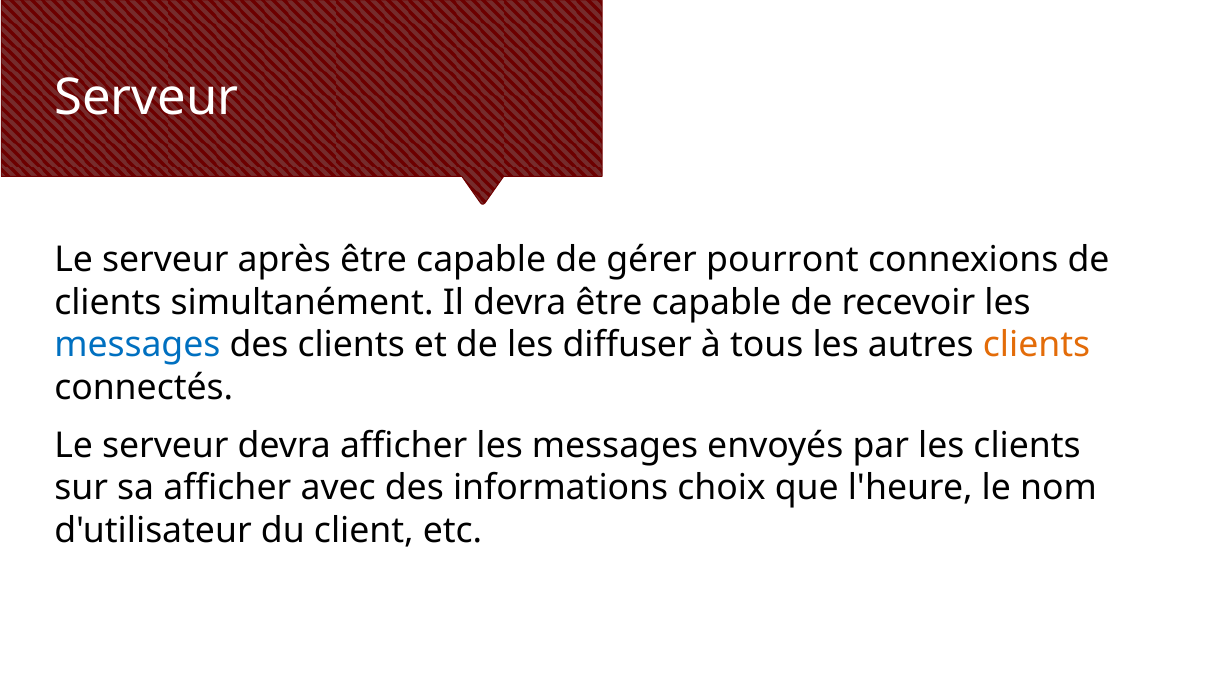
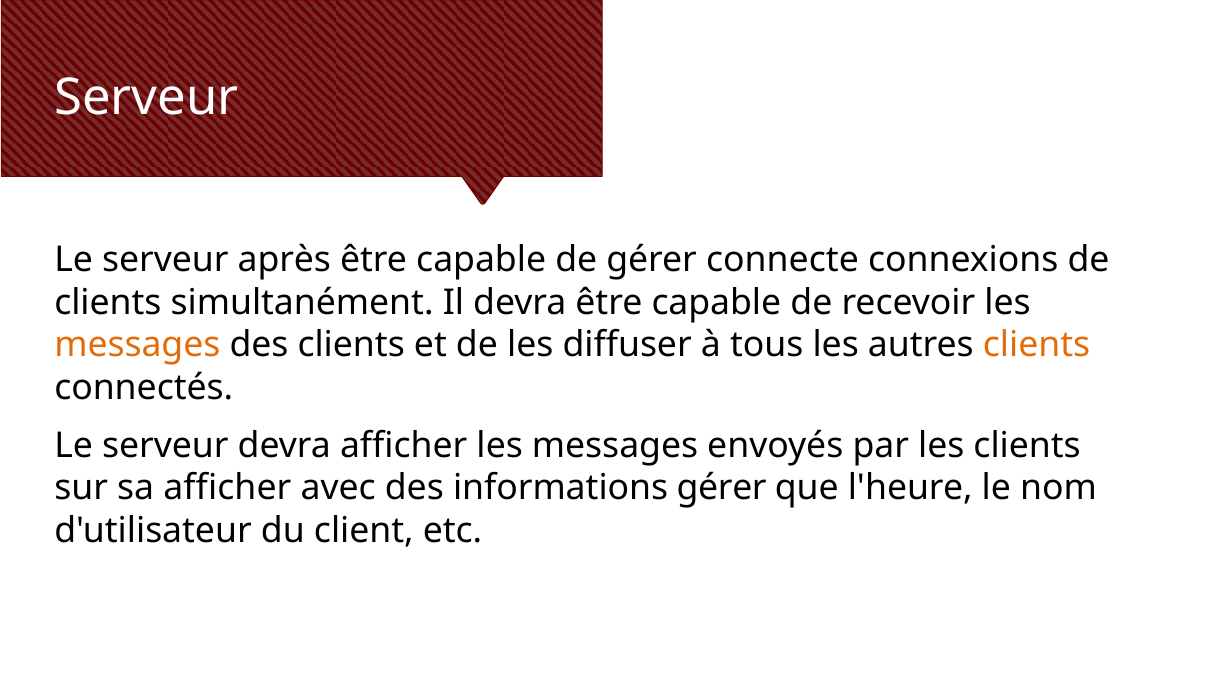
pourront: pourront -> connecte
messages at (137, 345) colour: blue -> orange
informations choix: choix -> gérer
